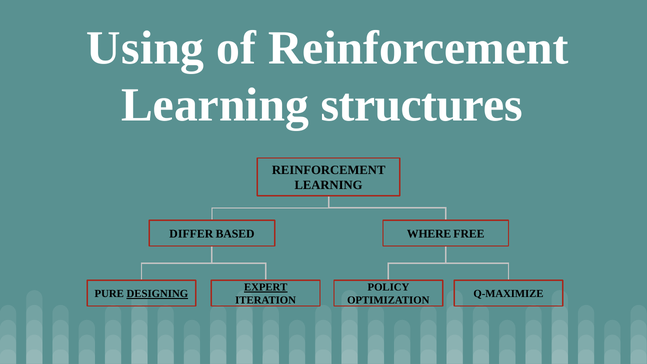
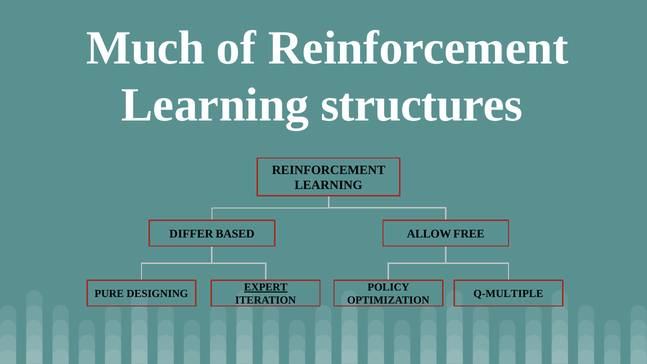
Using: Using -> Much
WHERE: WHERE -> ALLOW
DESIGNING underline: present -> none
Q-MAXIMIZE: Q-MAXIMIZE -> Q-MULTIPLE
